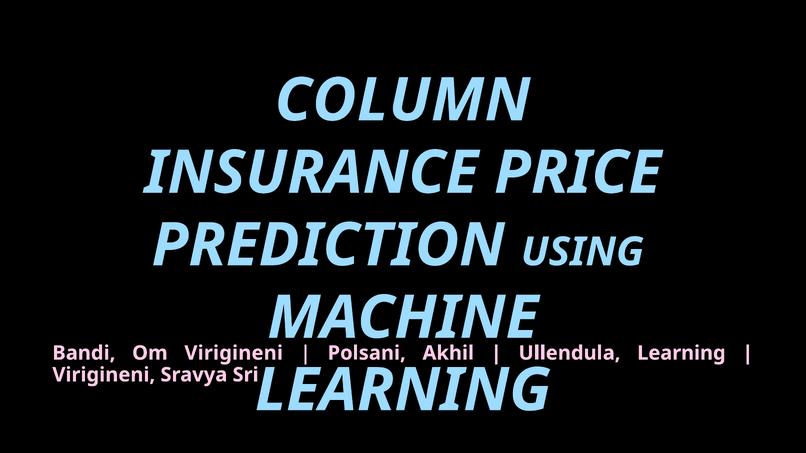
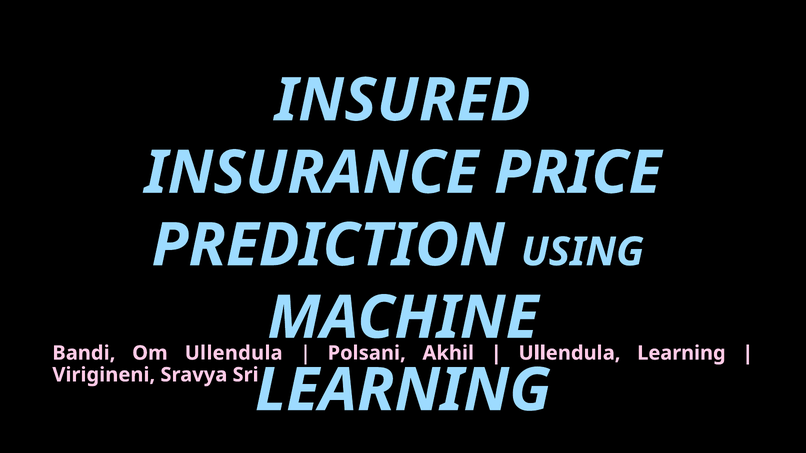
COLUMN: COLUMN -> INSURED
Om Virigineni: Virigineni -> Ullendula
